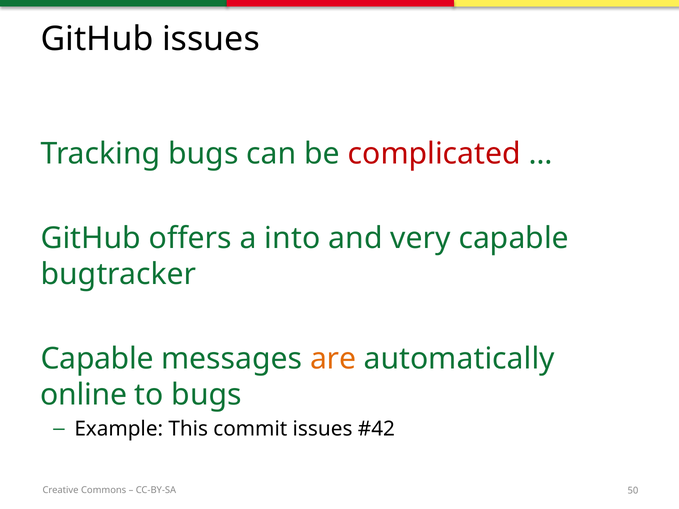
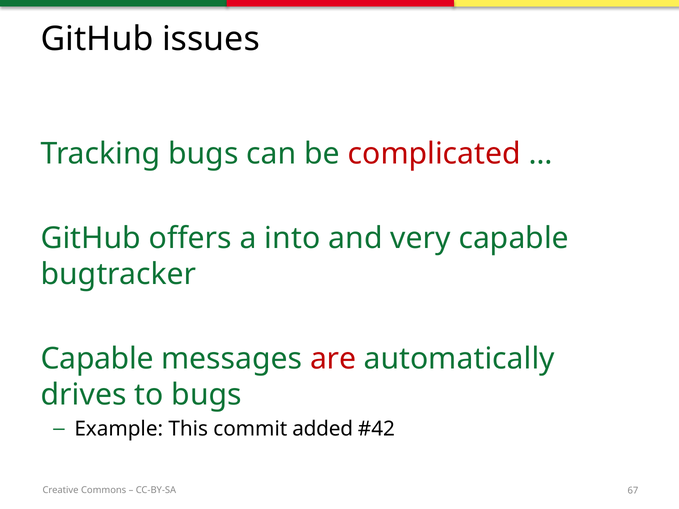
are colour: orange -> red
online: online -> drives
commit issues: issues -> added
50: 50 -> 67
